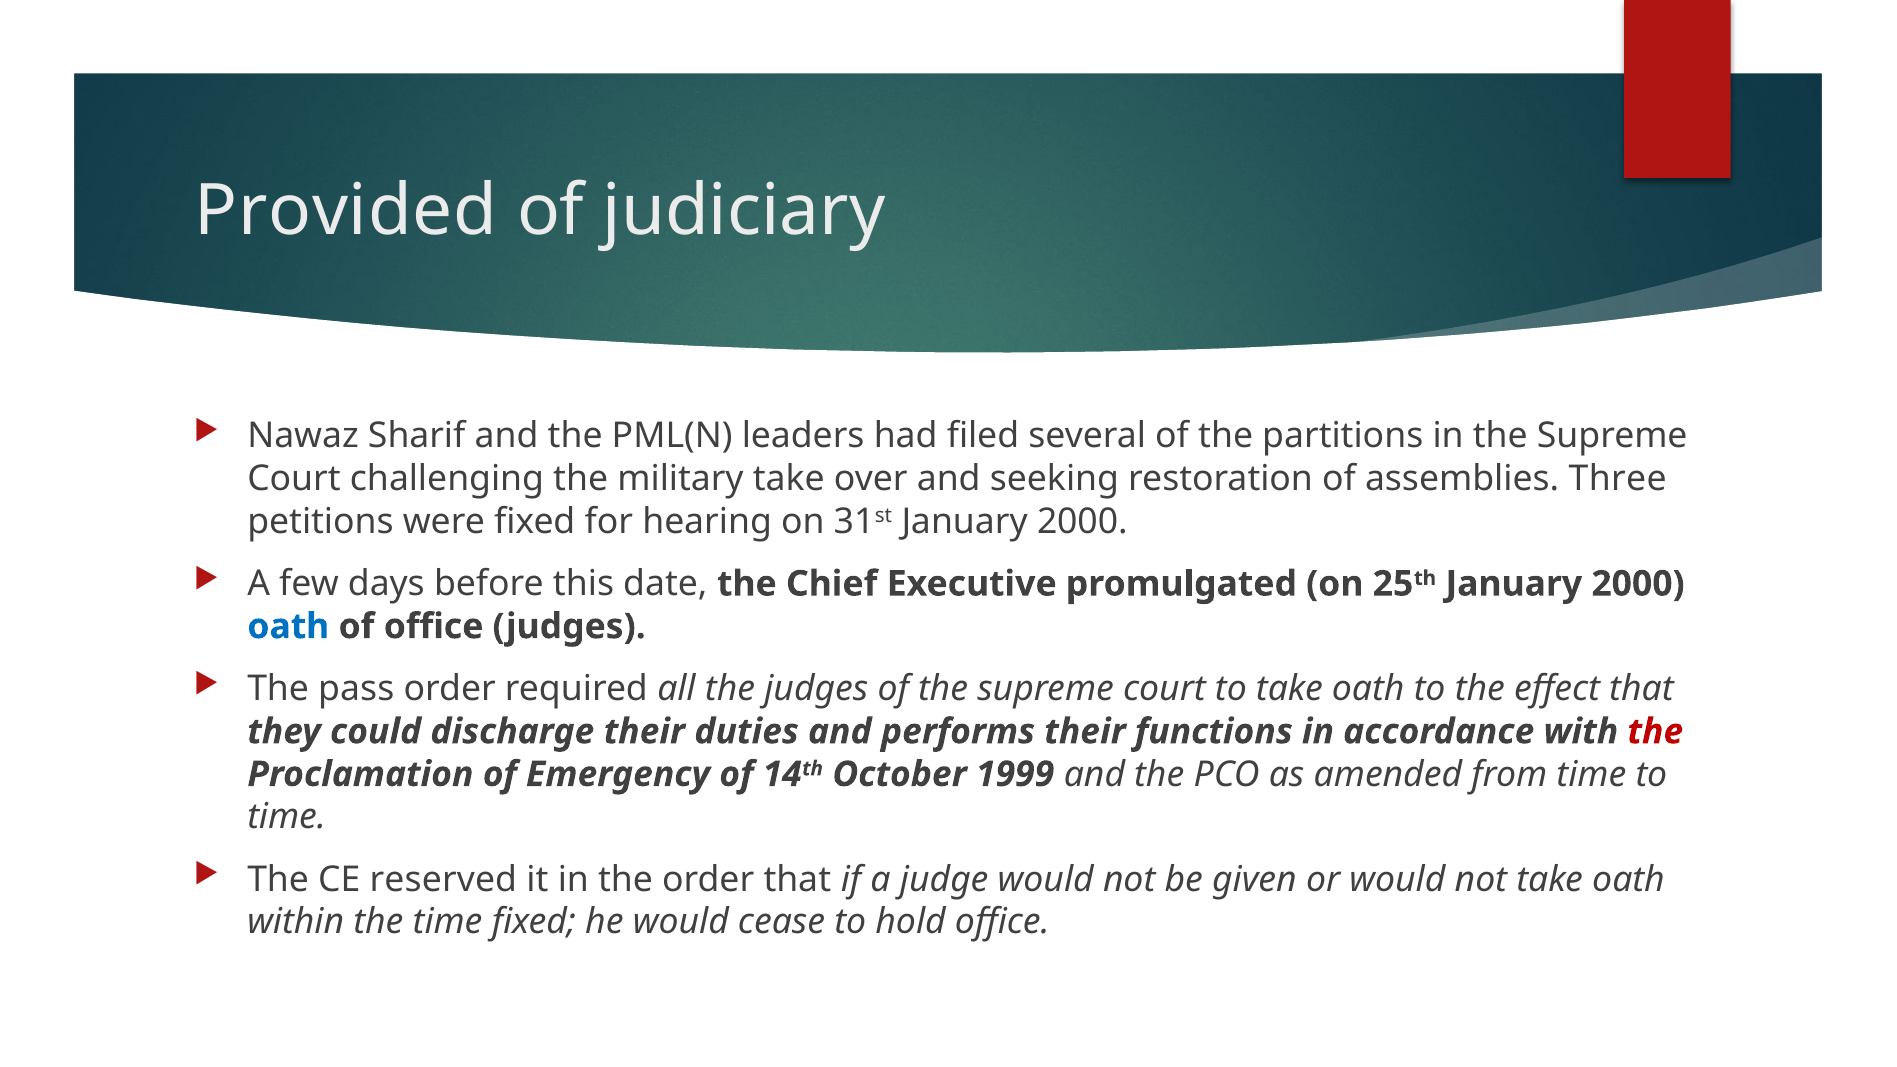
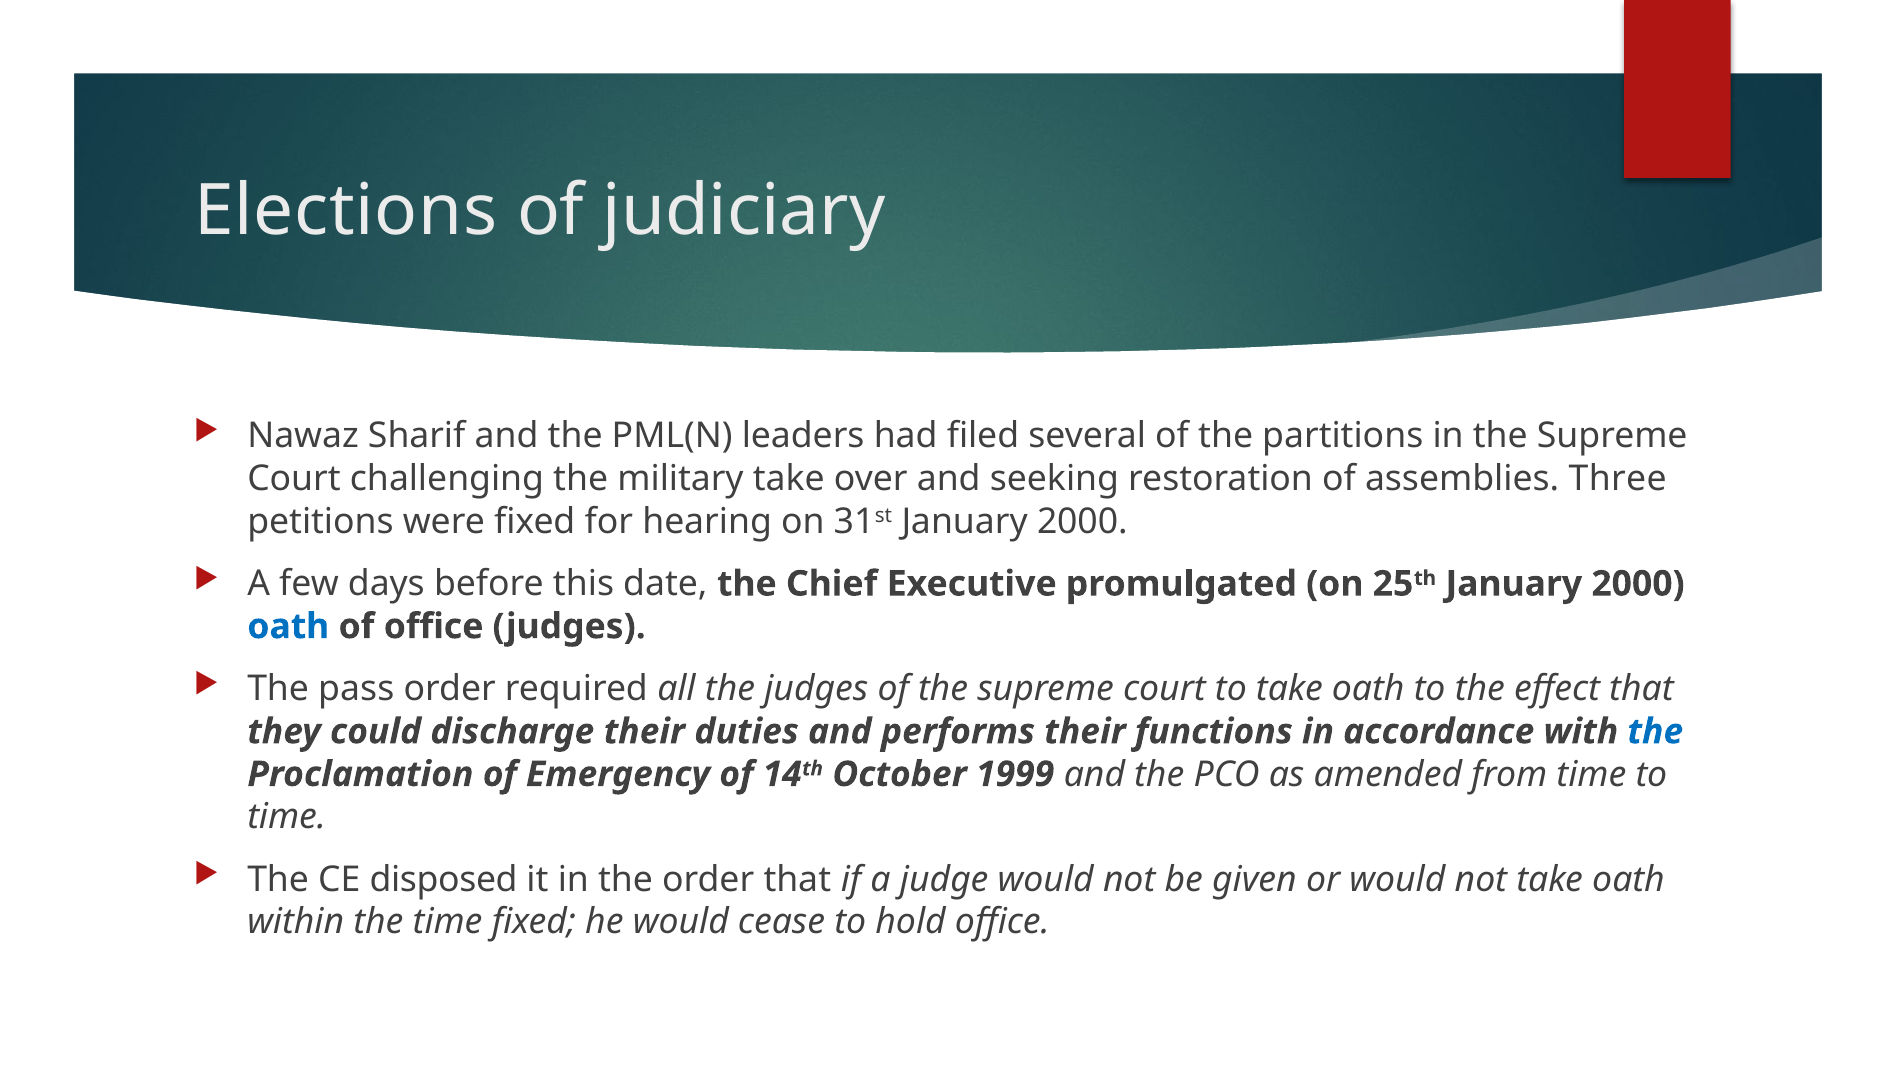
Provided: Provided -> Elections
the at (1655, 732) colour: red -> blue
reserved: reserved -> disposed
